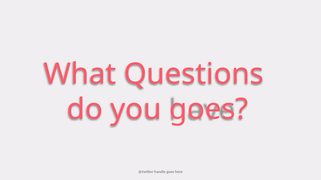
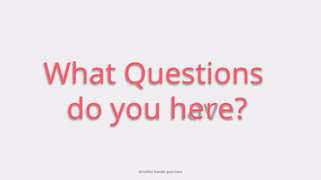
you goes: goes -> here
